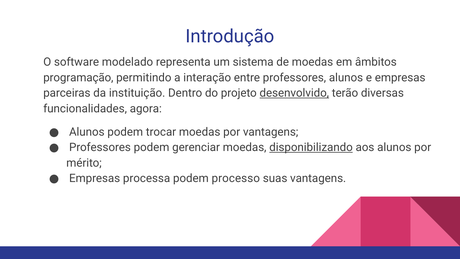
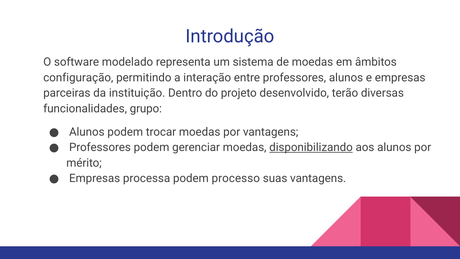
programação: programação -> configuração
desenvolvido underline: present -> none
agora: agora -> grupo
